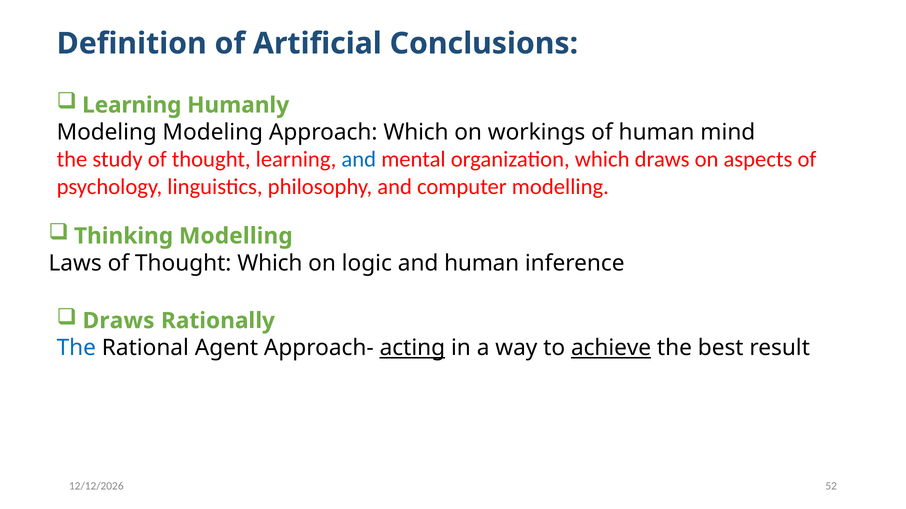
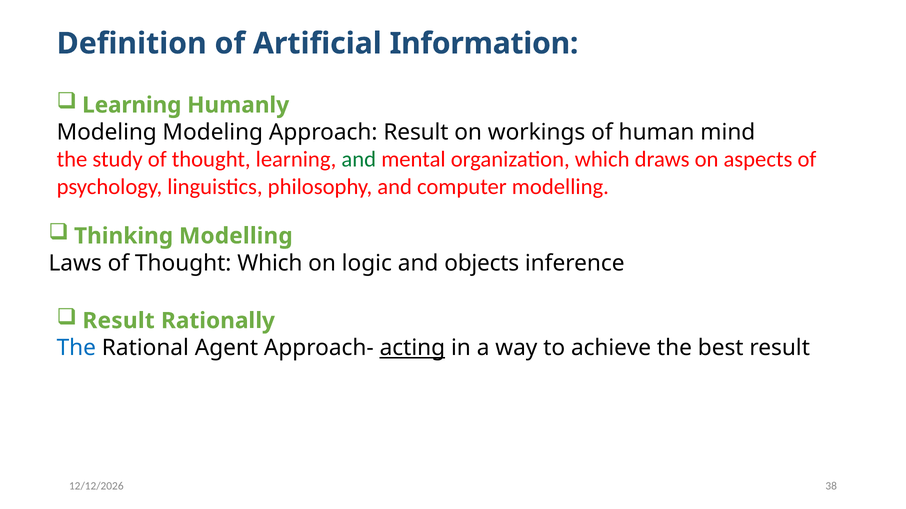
Conclusions: Conclusions -> Information
Approach Which: Which -> Result
and at (359, 160) colour: blue -> green
and human: human -> objects
Draws at (119, 321): Draws -> Result
achieve underline: present -> none
52: 52 -> 38
